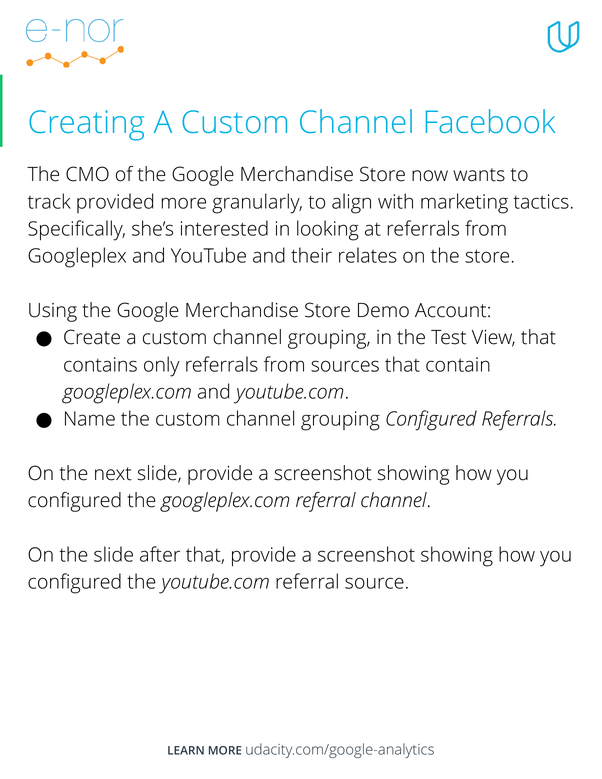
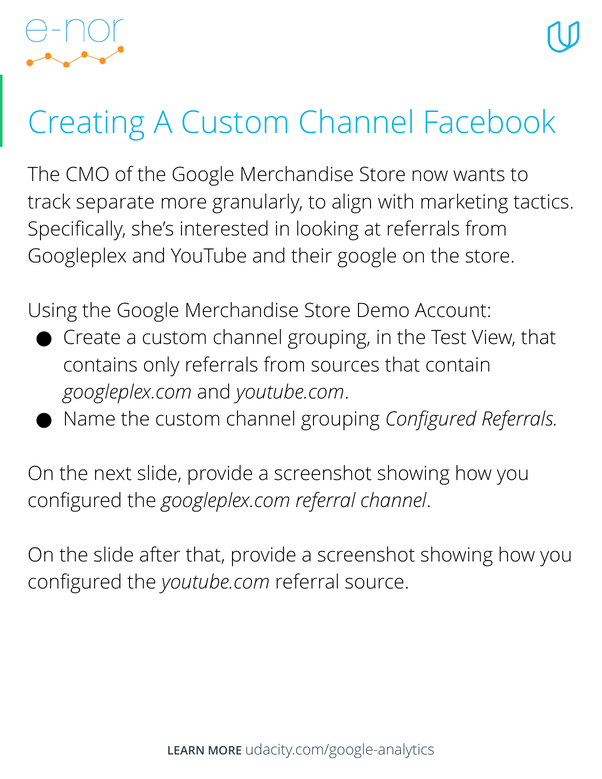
provided: provided -> separate
their relates: relates -> google
